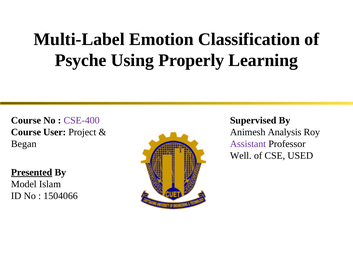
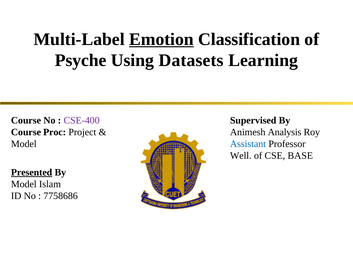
Emotion underline: none -> present
Properly: Properly -> Datasets
User: User -> Proc
Assistant colour: purple -> blue
Began at (24, 144): Began -> Model
USED: USED -> BASE
1504066: 1504066 -> 7758686
